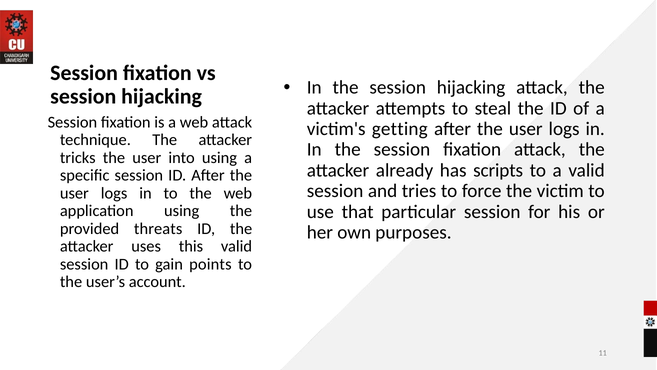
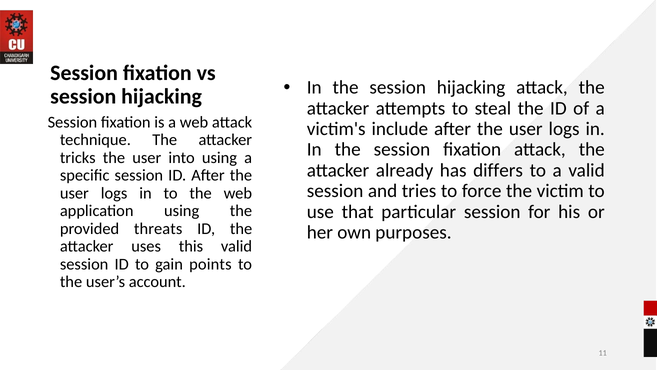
getting: getting -> include
scripts: scripts -> differs
